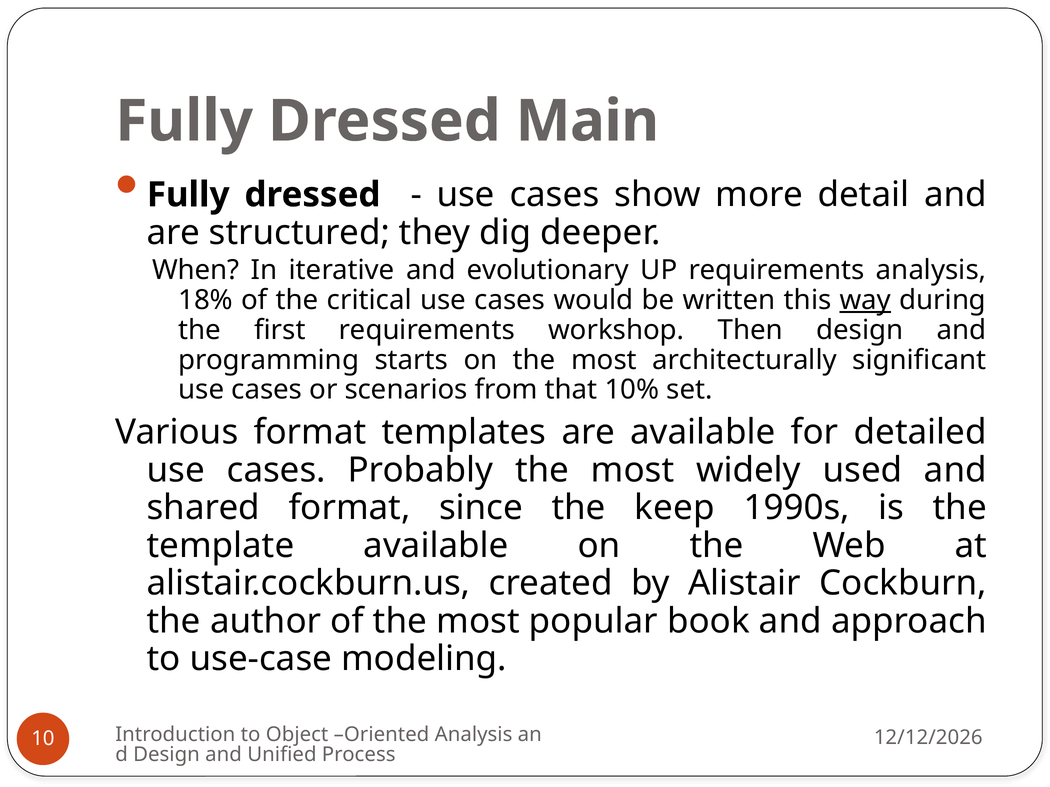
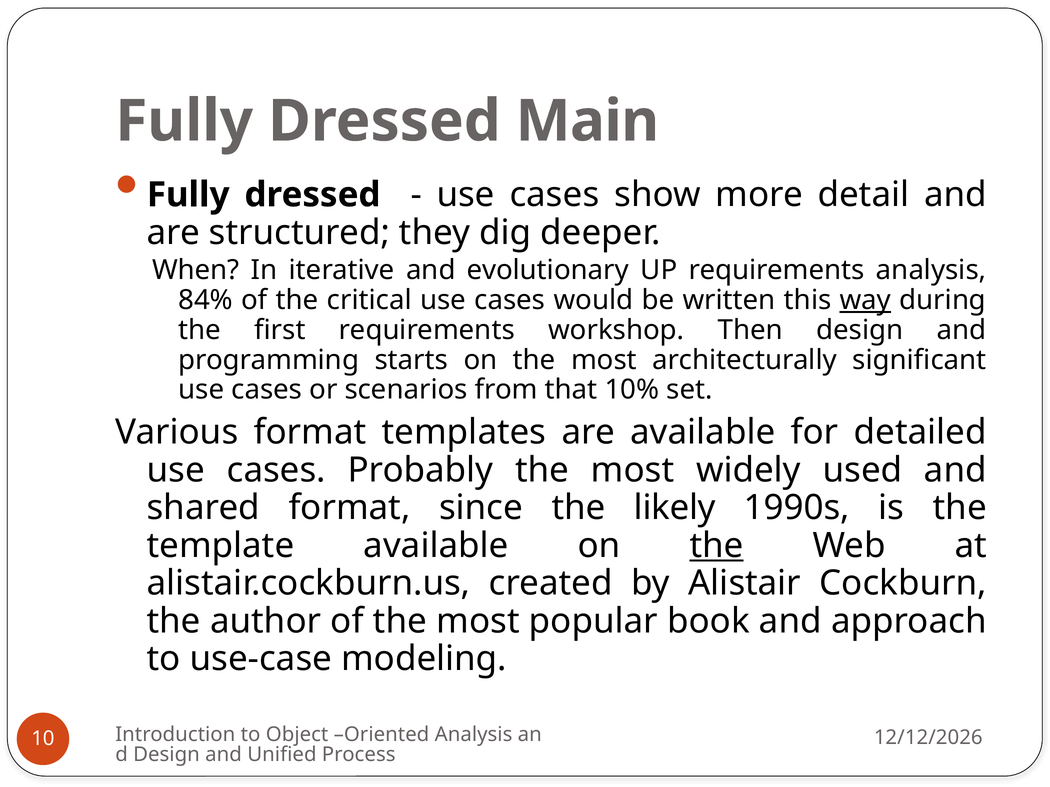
18%: 18% -> 84%
keep: keep -> likely
the at (717, 546) underline: none -> present
